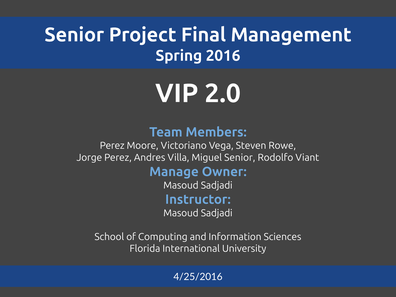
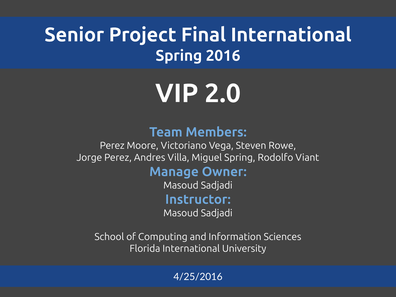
Final Management: Management -> International
Miguel Senior: Senior -> Spring
